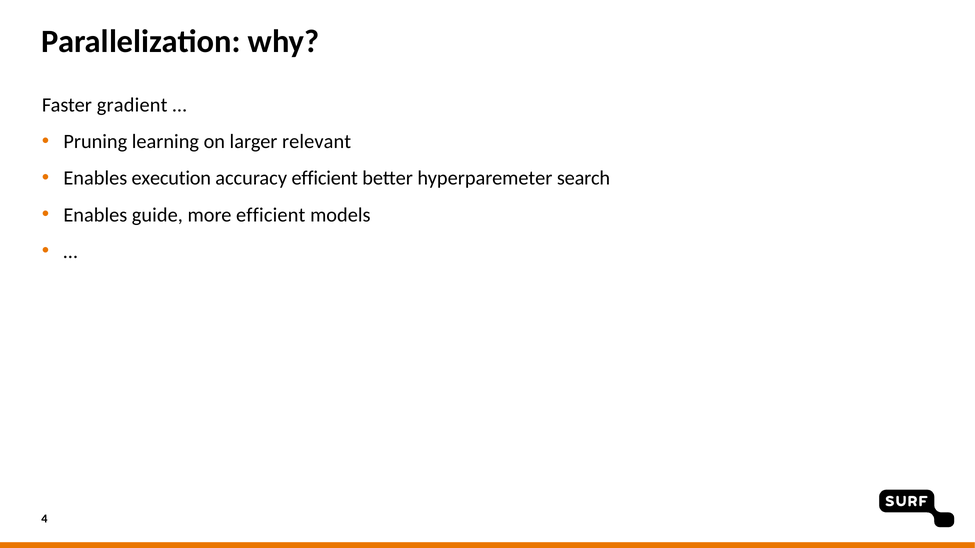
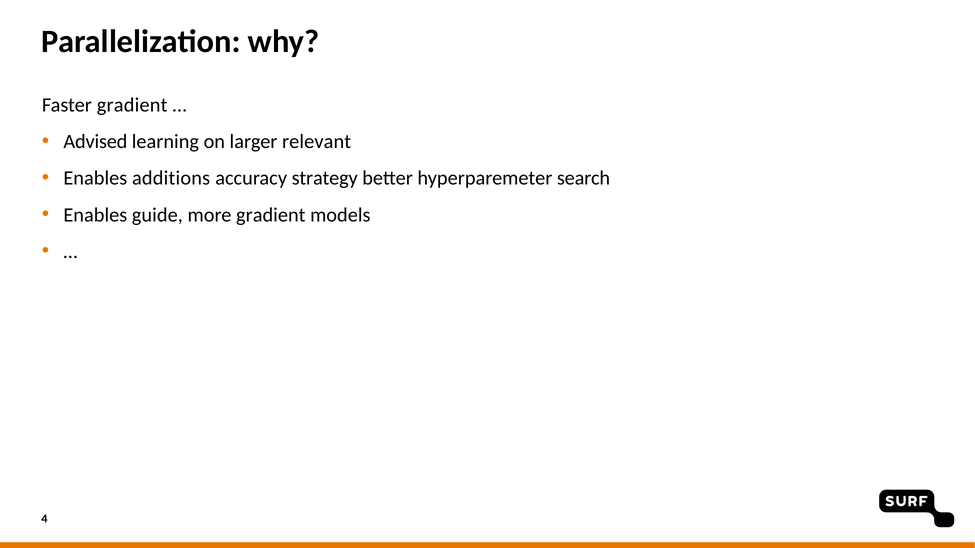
Pruning: Pruning -> Advised
execution: execution -> additions
accuracy efficient: efficient -> strategy
more efficient: efficient -> gradient
